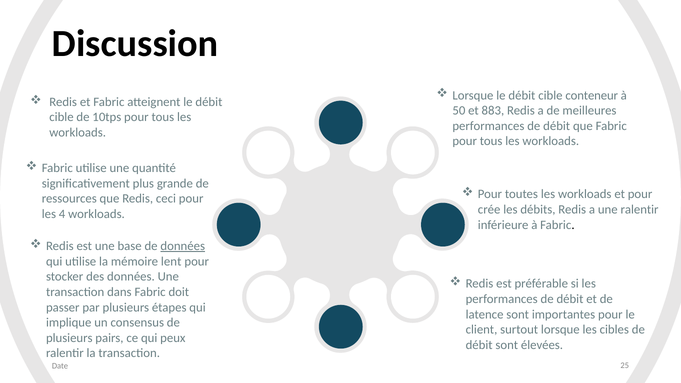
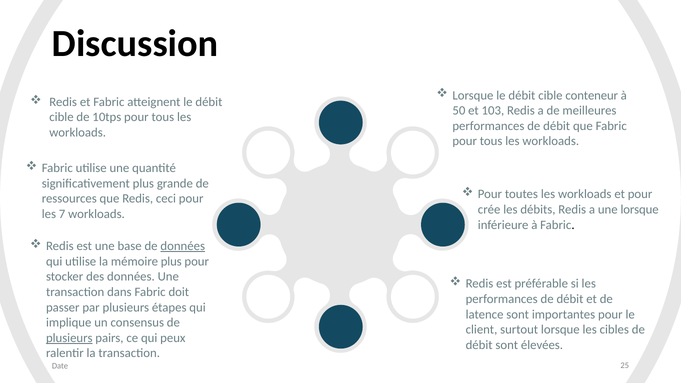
883: 883 -> 103
une ralentir: ralentir -> lorsque
4: 4 -> 7
mémoire lent: lent -> plus
plusieurs at (69, 338) underline: none -> present
